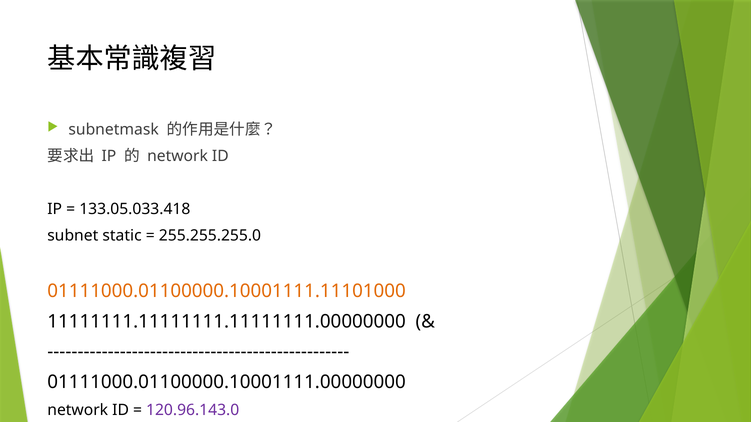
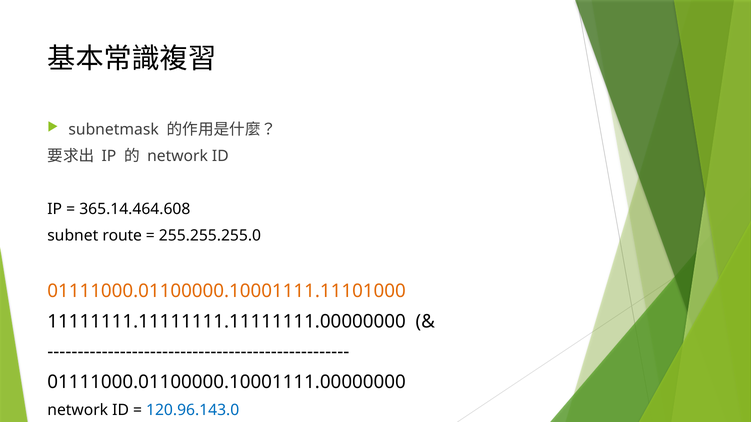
133.05.033.418: 133.05.033.418 -> 365.14.464.608
static: static -> route
120.96.143.0 colour: purple -> blue
